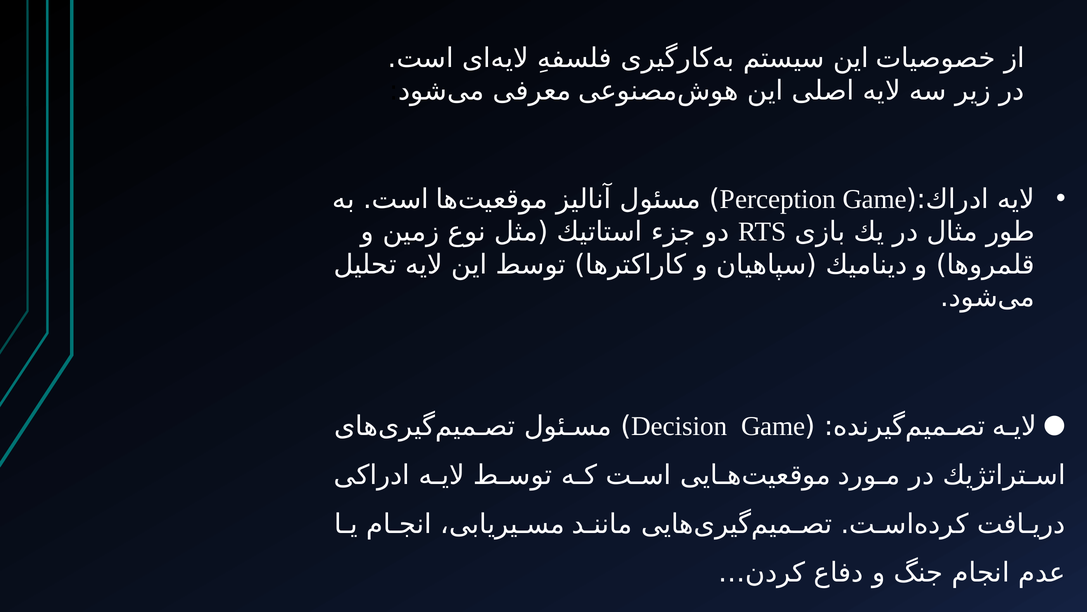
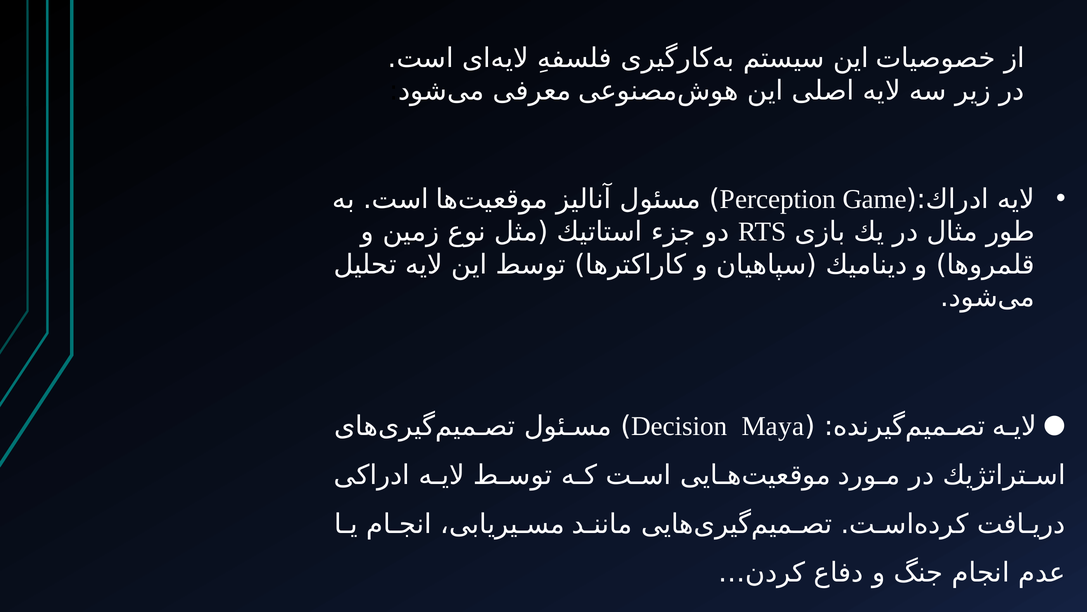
Game at (773, 426): Game -> Maya
